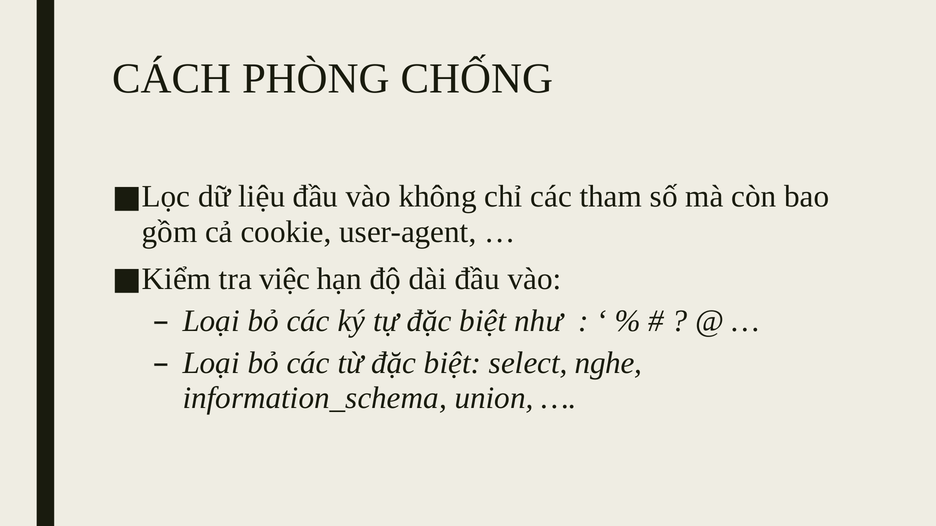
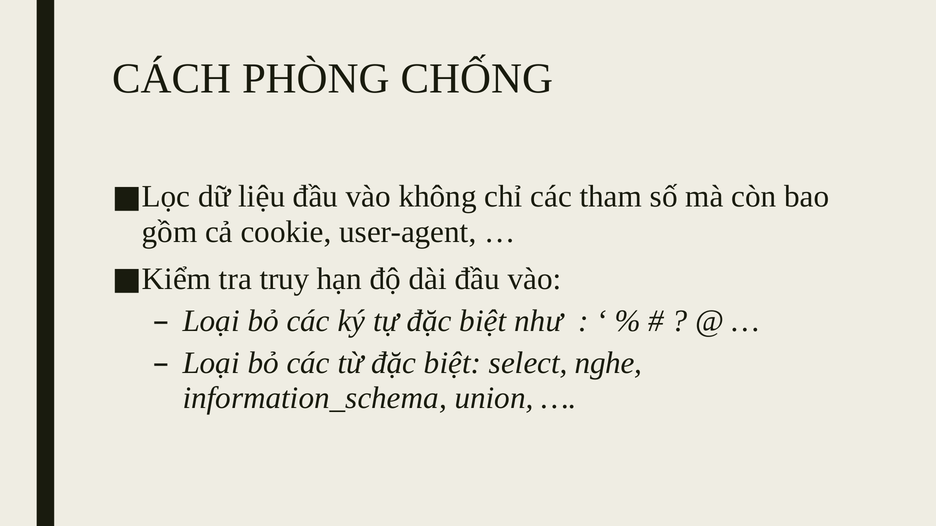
việc: việc -> truy
